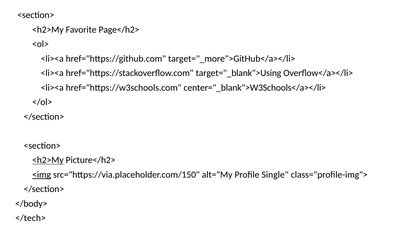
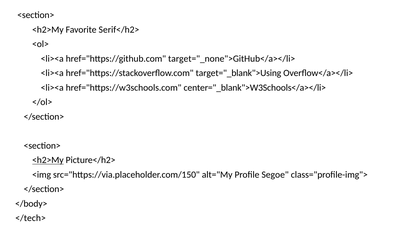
Page</h2>: Page</h2> -> Serif</h2>
target="_more">GitHub</a></li>: target="_more">GitHub</a></li> -> target="_none">GitHub</a></li>
<img underline: present -> none
Single: Single -> Segoe
